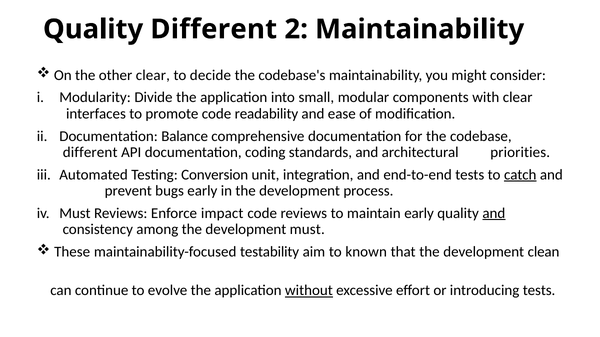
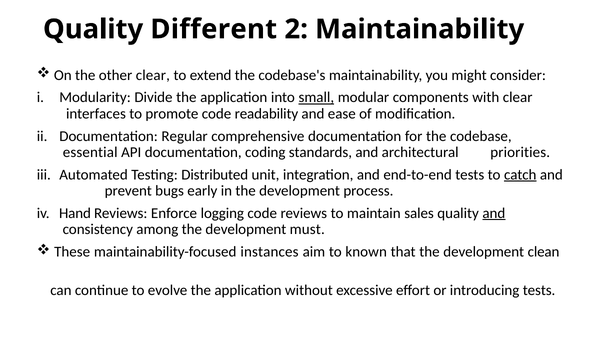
decide: decide -> extend
small underline: none -> present
Balance: Balance -> Regular
different at (90, 152): different -> essential
Conversion: Conversion -> Distributed
Must at (75, 214): Must -> Hand
impact: impact -> logging
maintain early: early -> sales
testability: testability -> instances
without underline: present -> none
